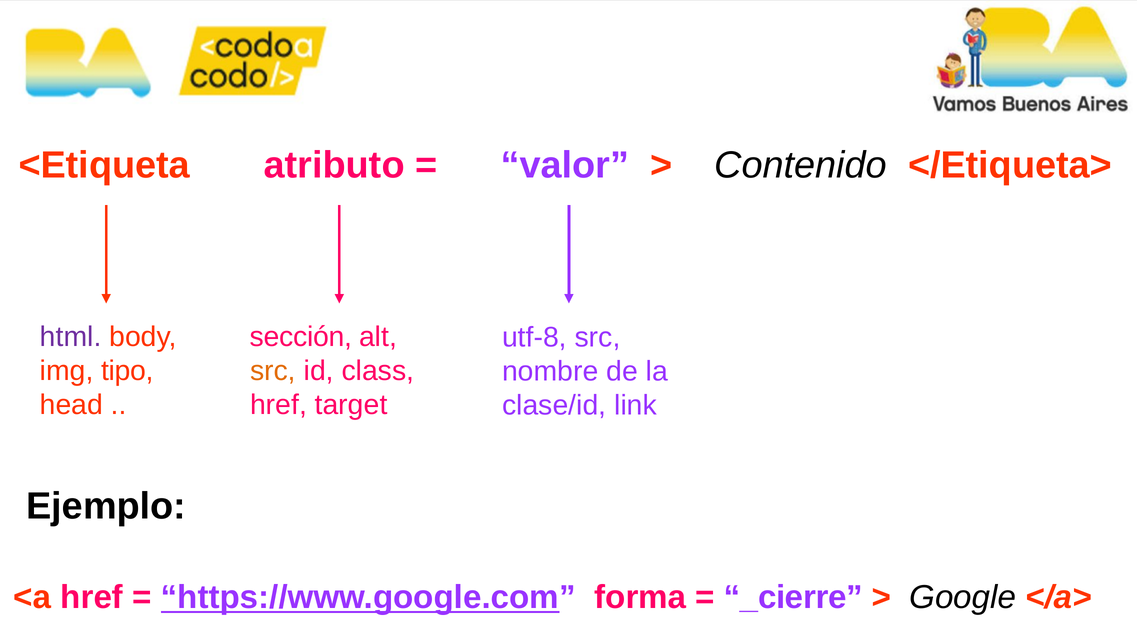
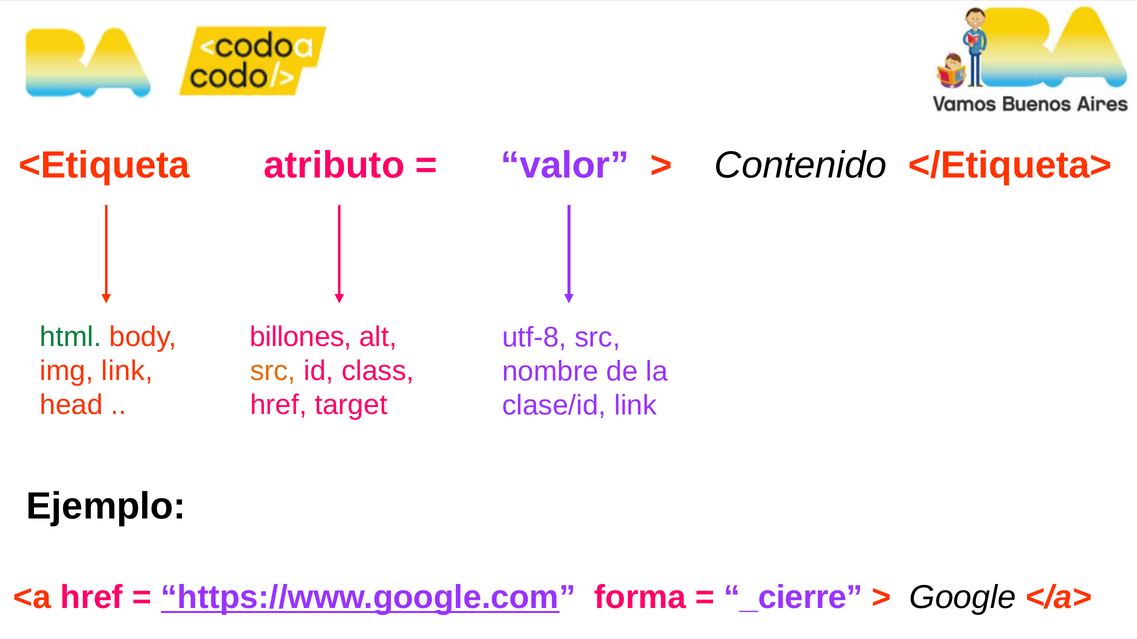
html colour: purple -> green
sección: sección -> billones
img tipo: tipo -> link
